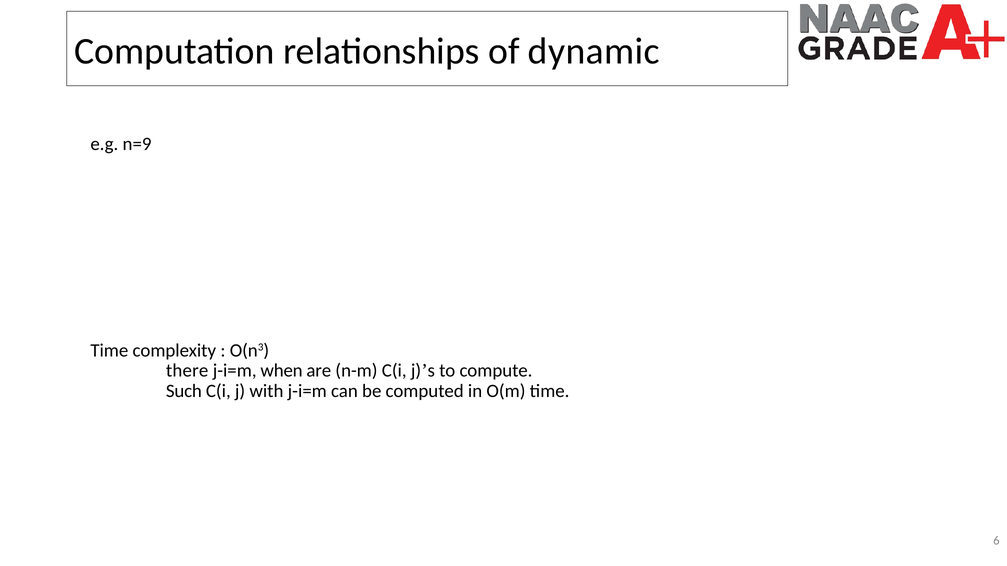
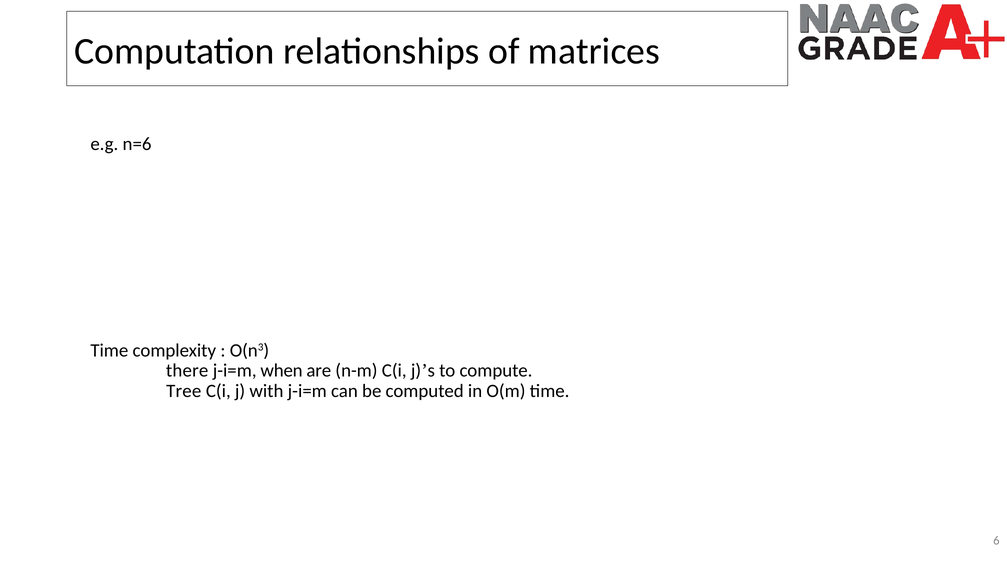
dynamic: dynamic -> matrices
n=9: n=9 -> n=6
Such: Such -> Tree
